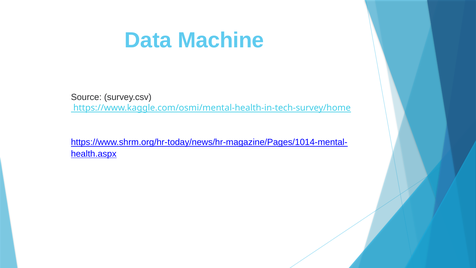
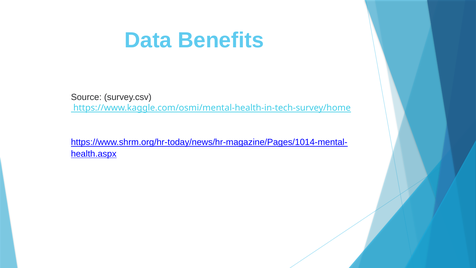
Machine: Machine -> Benefits
